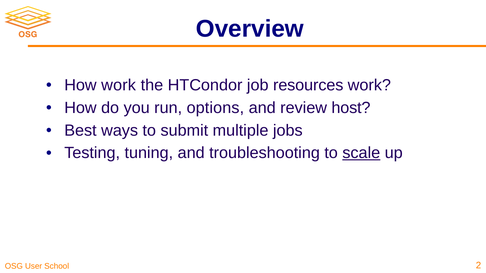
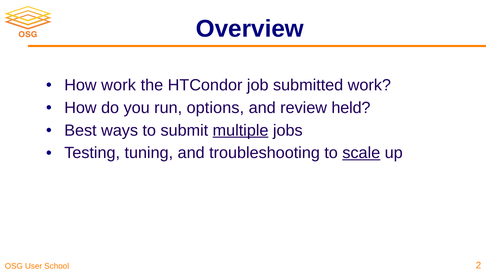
resources: resources -> submitted
host: host -> held
multiple underline: none -> present
